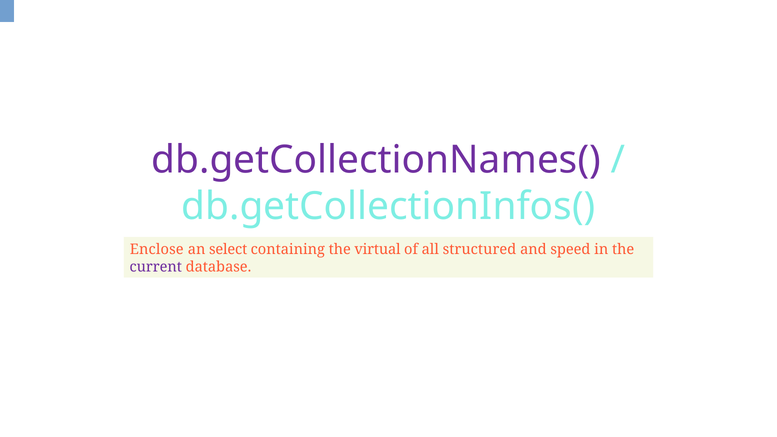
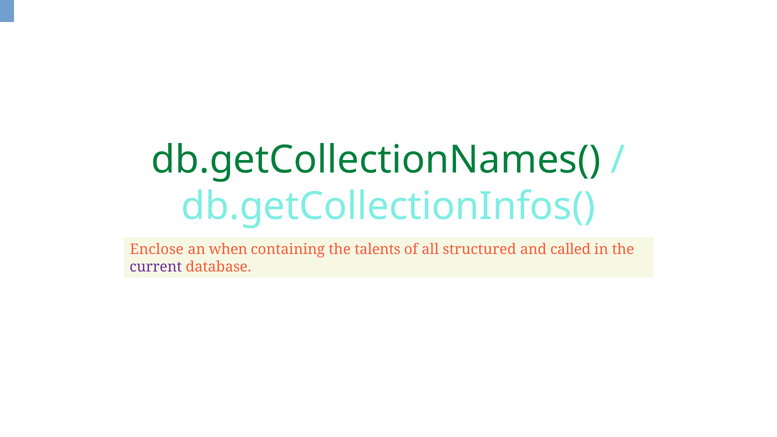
db.getCollectionNames( colour: purple -> green
select: select -> when
virtual: virtual -> talents
speed: speed -> called
